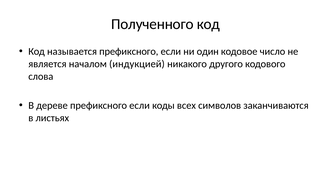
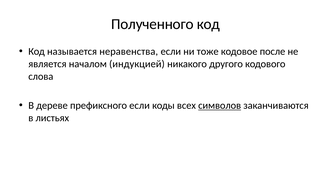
называется префиксного: префиксного -> неравенства
один: один -> тоже
число: число -> после
символов at (220, 106) underline: none -> present
